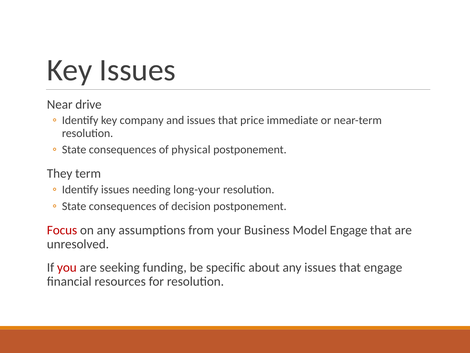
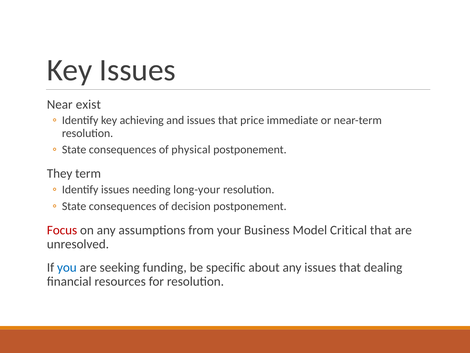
drive: drive -> exist
company: company -> achieving
Model Engage: Engage -> Critical
you colour: red -> blue
that engage: engage -> dealing
